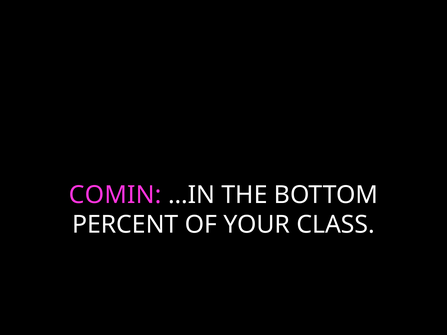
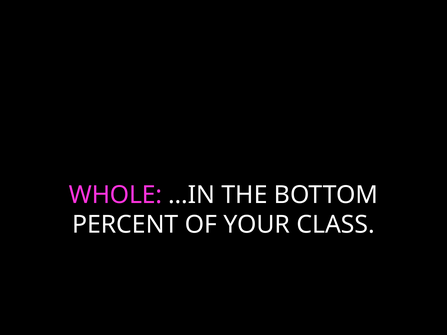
COMIN: COMIN -> WHOLE
